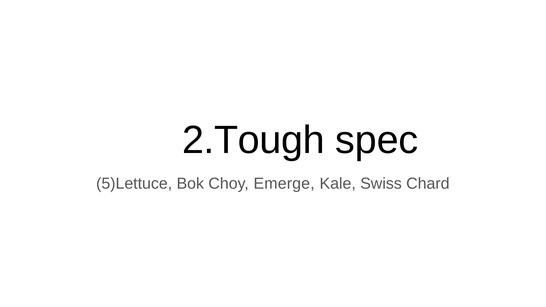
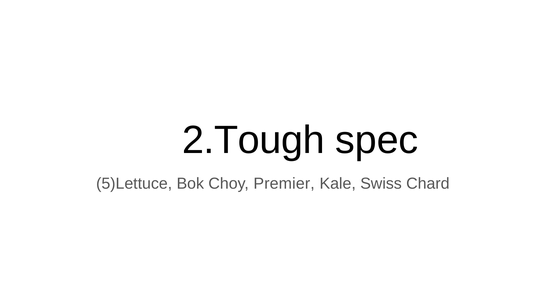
Emerge: Emerge -> Premier
